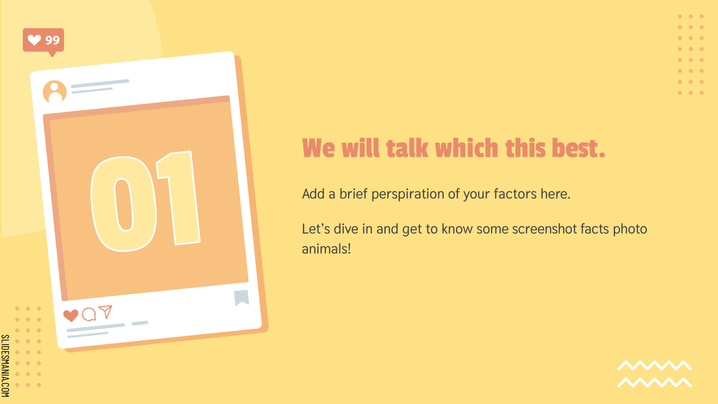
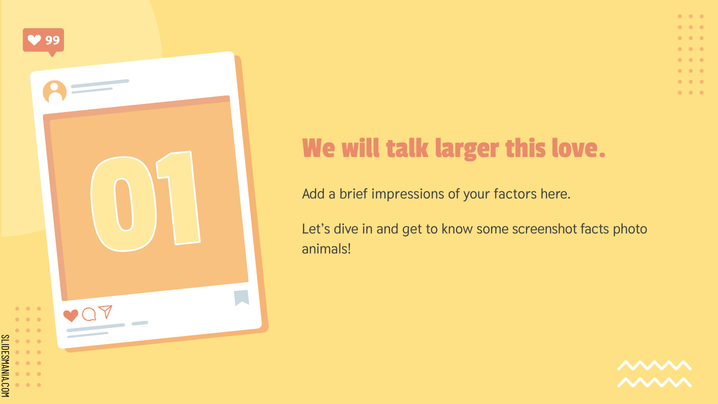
which: which -> larger
best: best -> love
perspiration: perspiration -> impressions
